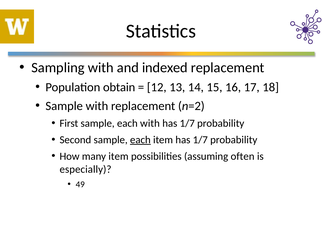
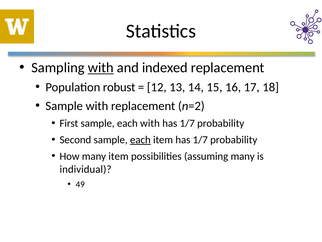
with at (101, 68) underline: none -> present
obtain: obtain -> robust
assuming often: often -> many
especially: especially -> individual
